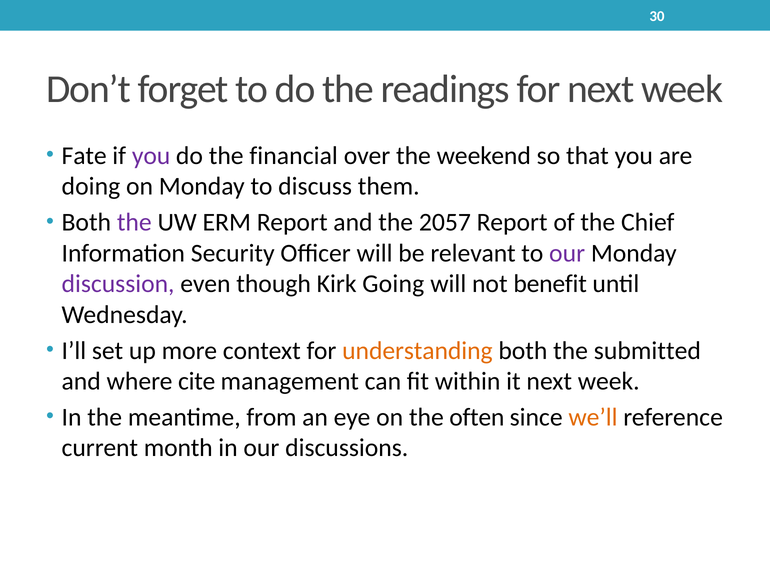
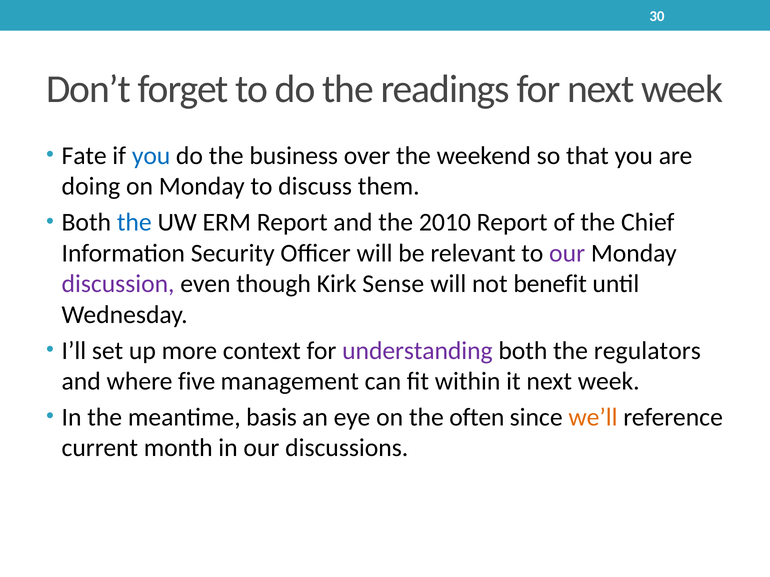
you at (151, 156) colour: purple -> blue
financial: financial -> business
the at (134, 223) colour: purple -> blue
2057: 2057 -> 2010
Going: Going -> Sense
understanding colour: orange -> purple
submitted: submitted -> regulators
cite: cite -> five
from: from -> basis
